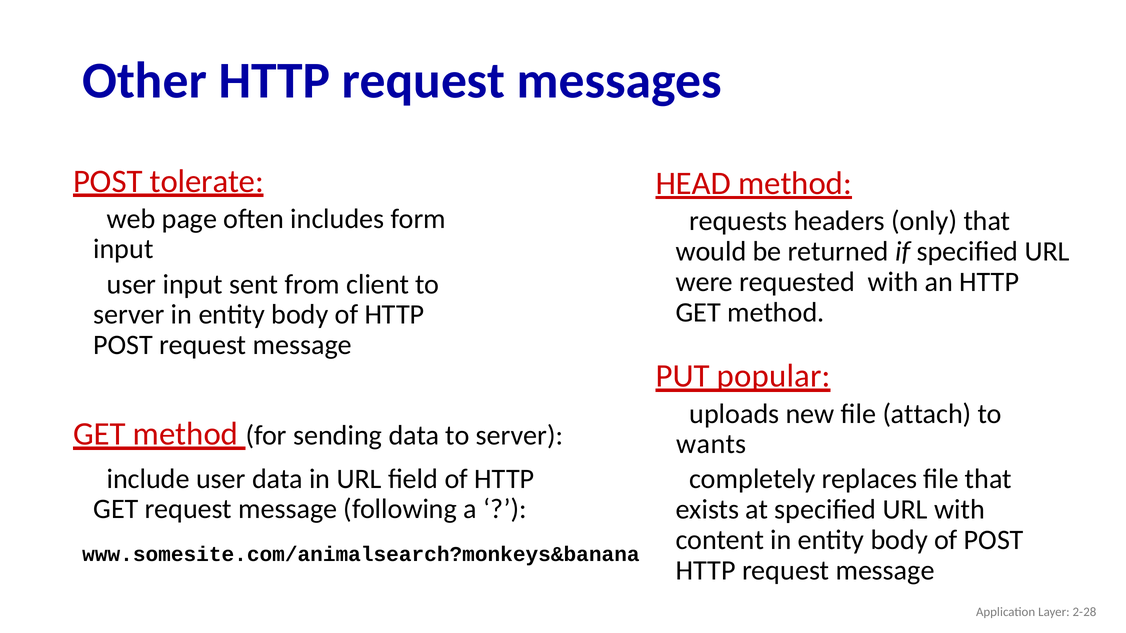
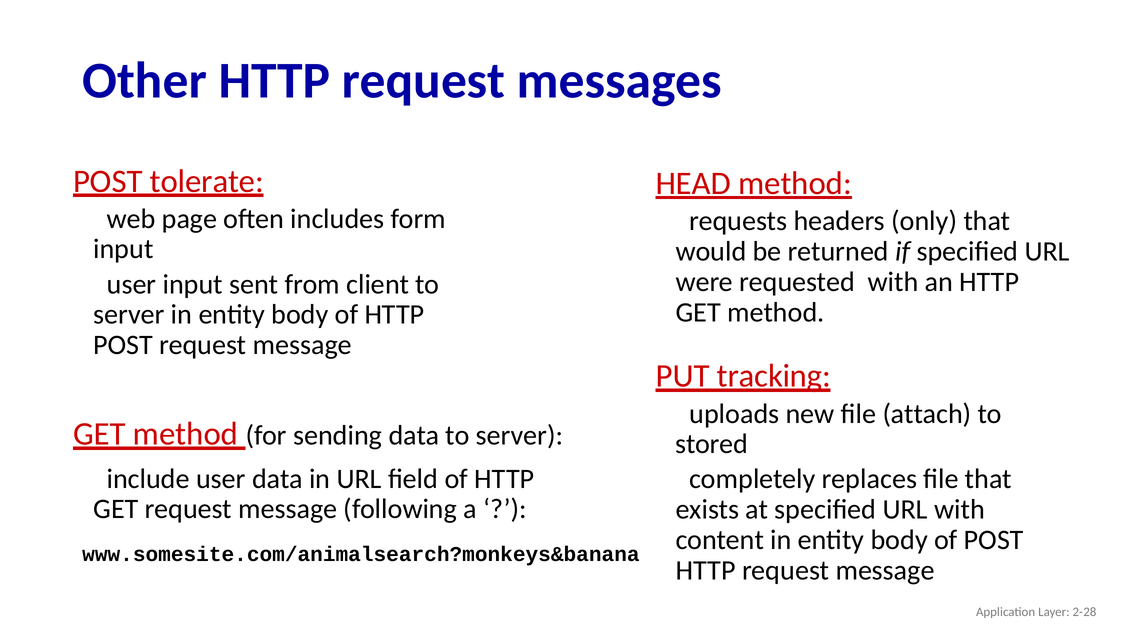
popular: popular -> tracking
wants: wants -> stored
